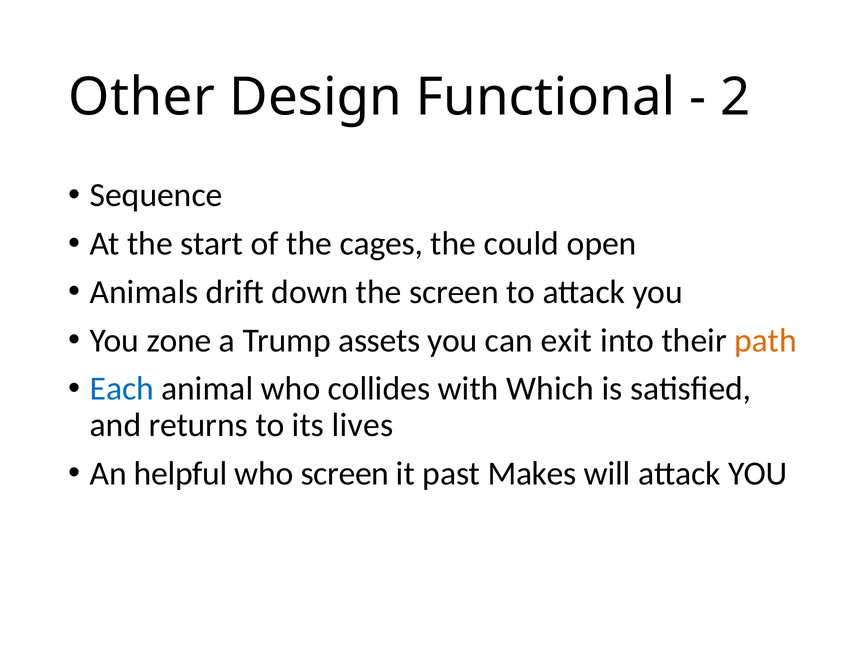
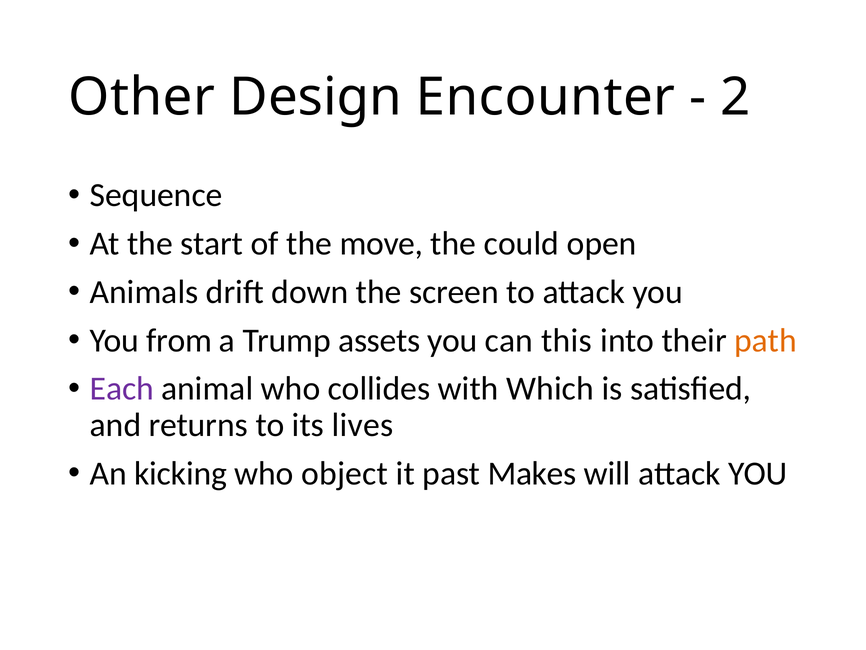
Functional: Functional -> Encounter
cages: cages -> move
zone: zone -> from
exit: exit -> this
Each colour: blue -> purple
helpful: helpful -> kicking
who screen: screen -> object
